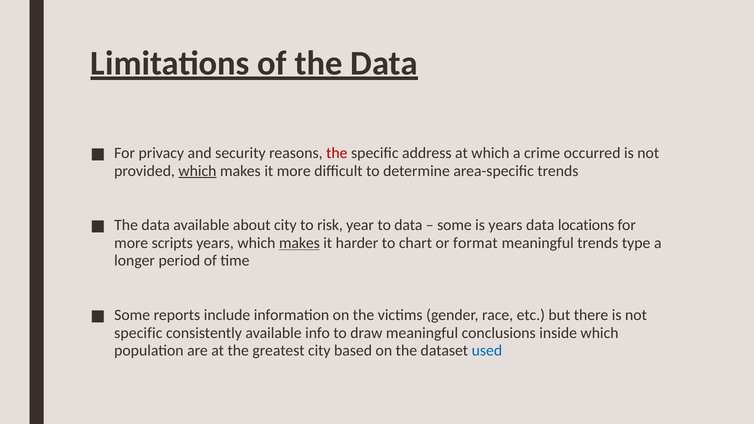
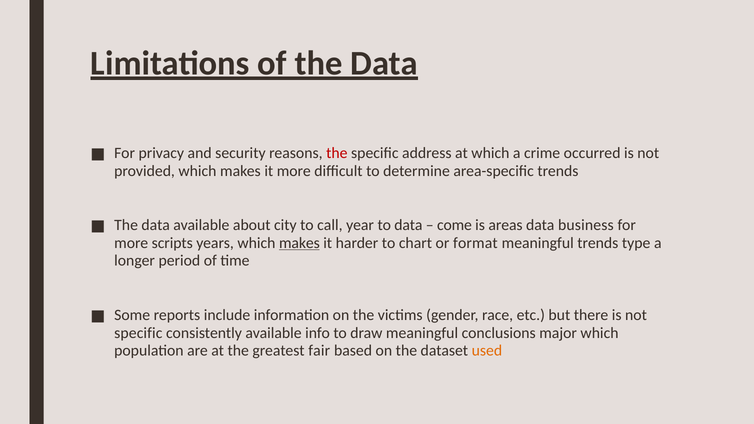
which at (197, 171) underline: present -> none
risk: risk -> call
some at (454, 225): some -> come
is years: years -> areas
locations: locations -> business
inside: inside -> major
greatest city: city -> fair
used colour: blue -> orange
